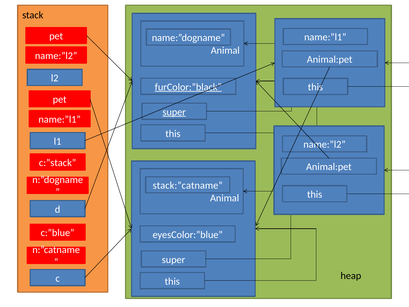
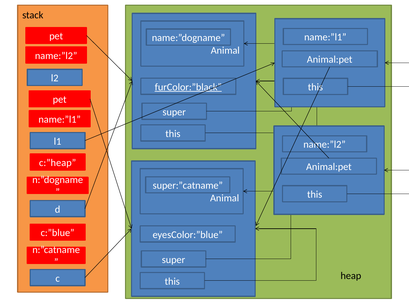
super at (174, 112) underline: present -> none
c:”stack: c:”stack -> c:”heap
stack:”catname: stack:”catname -> super:”catname
